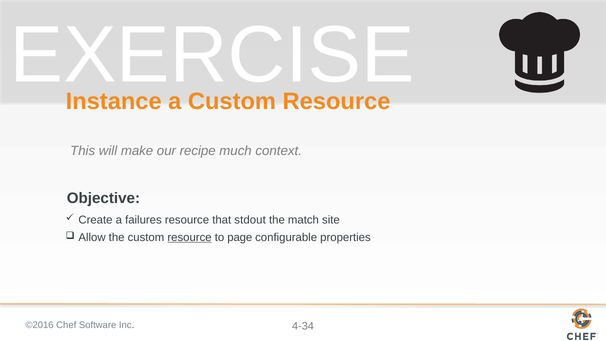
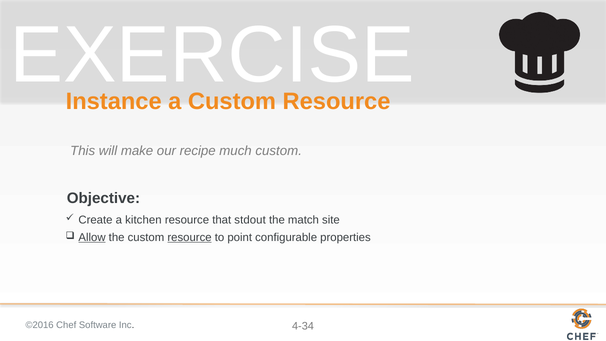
much context: context -> custom
failures: failures -> kitchen
Allow underline: none -> present
page: page -> point
